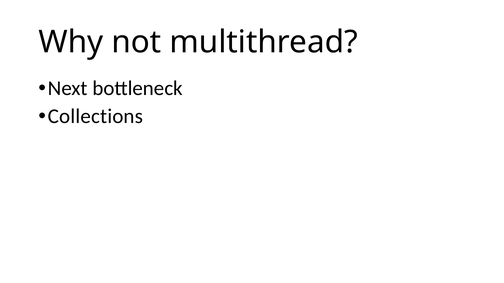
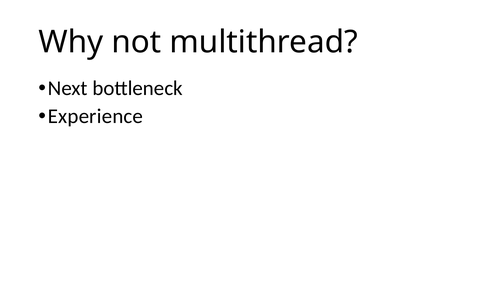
Collections: Collections -> Experience
